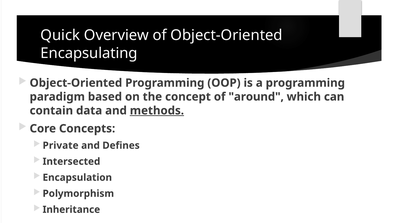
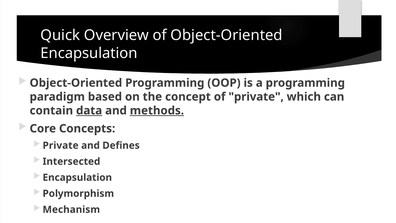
Encapsulating at (89, 53): Encapsulating -> Encapsulation
of around: around -> private
data underline: none -> present
Inheritance: Inheritance -> Mechanism
